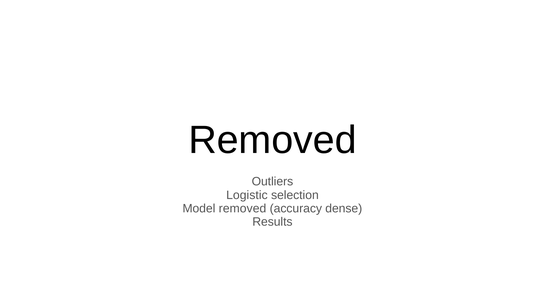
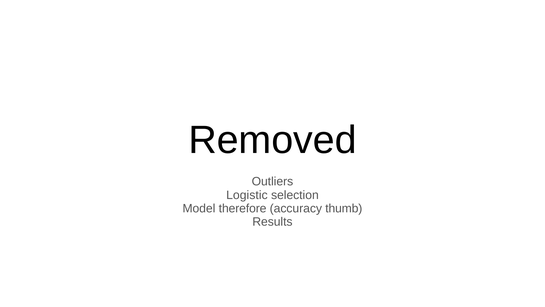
Model removed: removed -> therefore
dense: dense -> thumb
